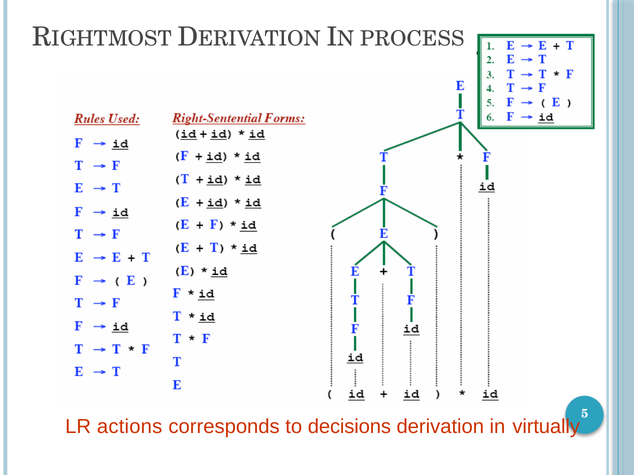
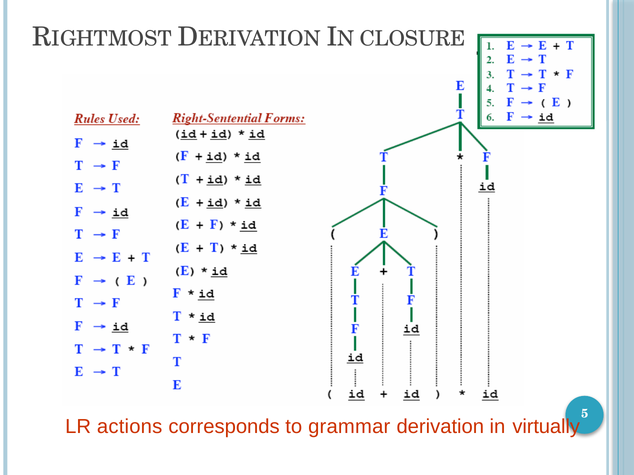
PROCESS: PROCESS -> CLOSURE
decisions: decisions -> grammar
